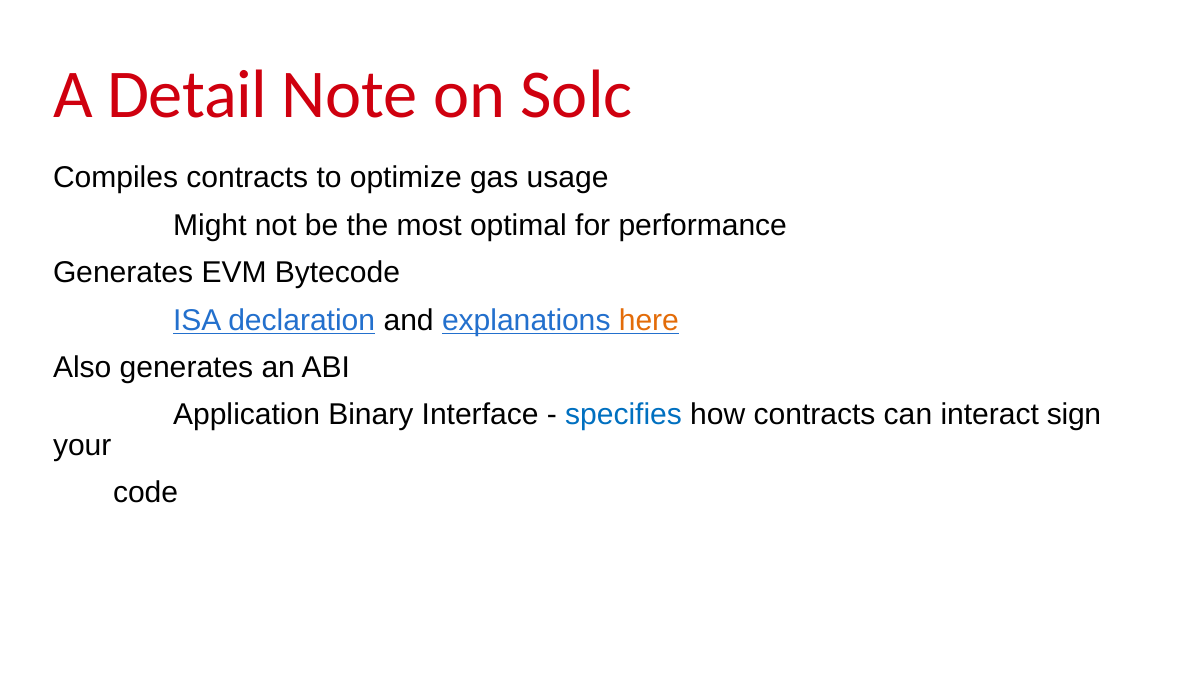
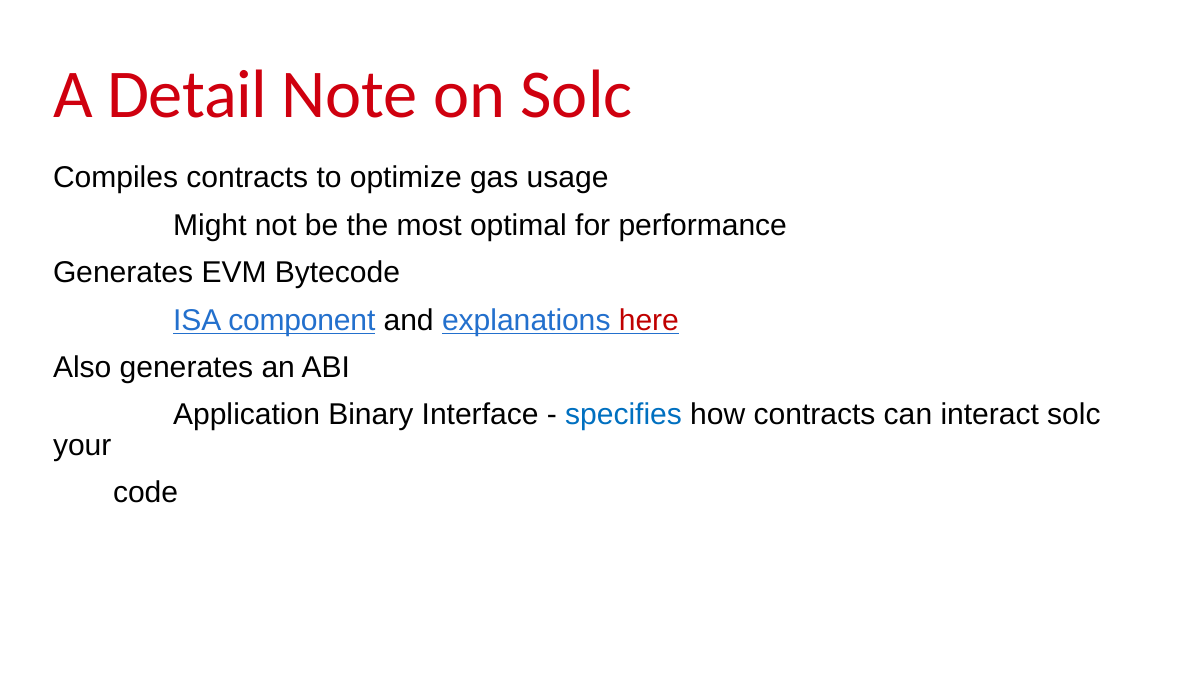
declaration: declaration -> component
here colour: orange -> red
interact sign: sign -> solc
